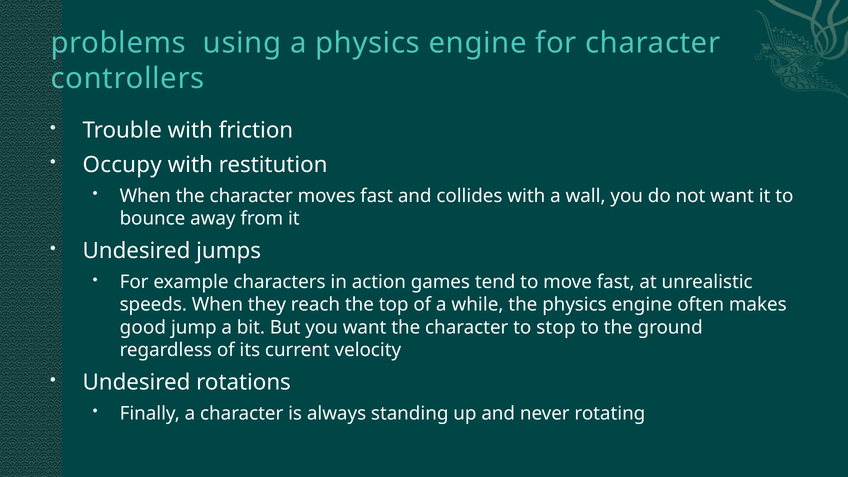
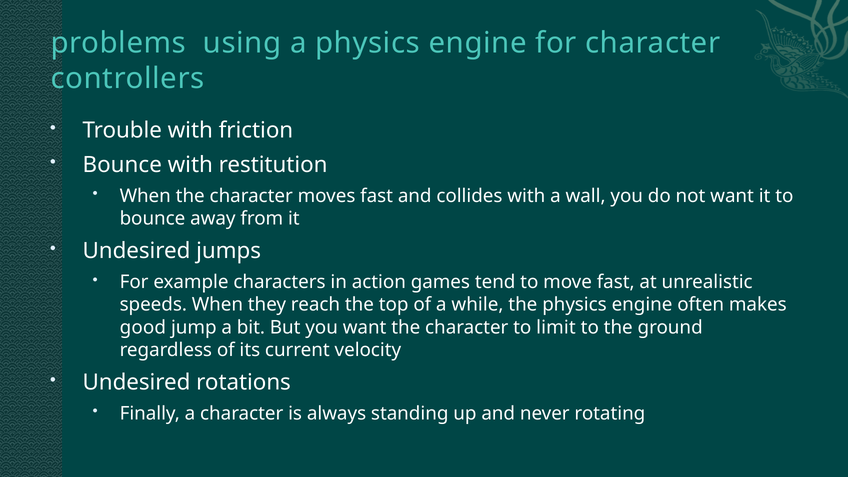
Occupy at (122, 165): Occupy -> Bounce
stop: stop -> limit
